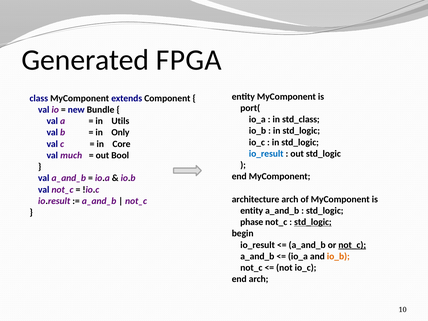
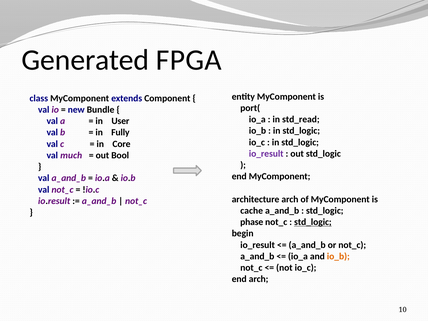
std_class: std_class -> std_read
Utils: Utils -> User
Only: Only -> Fully
io_result at (266, 154) colour: blue -> purple
entity at (252, 211): entity -> cache
not_c at (352, 245) underline: present -> none
